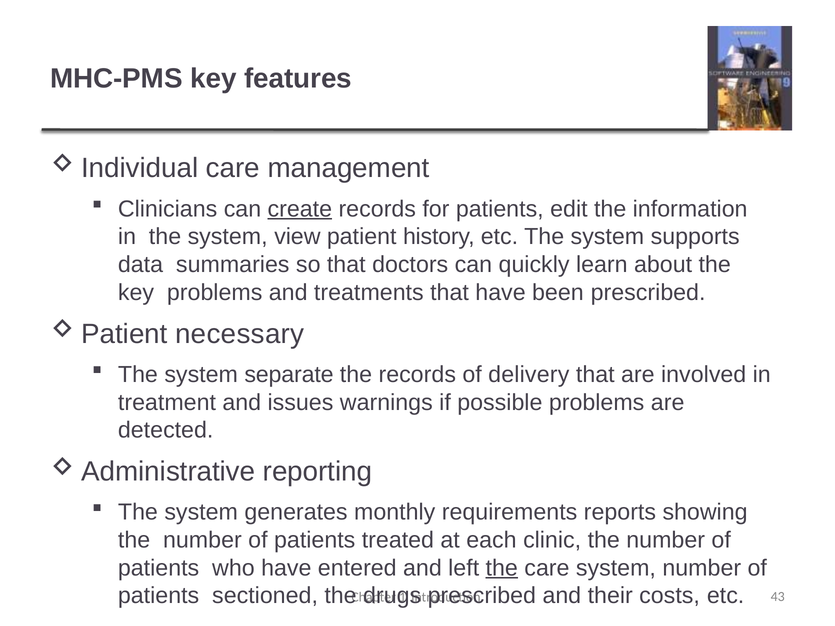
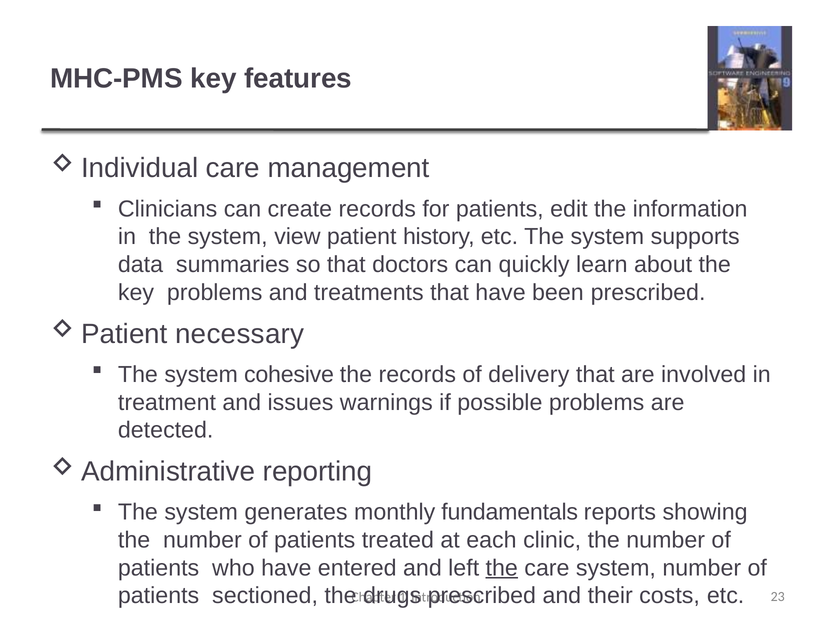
create underline: present -> none
separate: separate -> cohesive
requirements: requirements -> fundamentals
43: 43 -> 23
